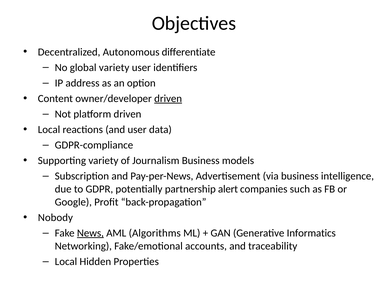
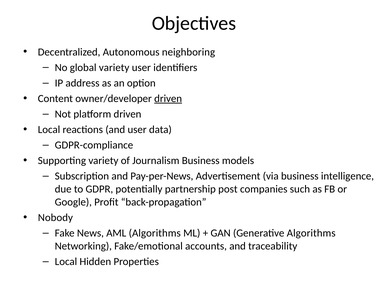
differentiate: differentiate -> neighboring
alert: alert -> post
News underline: present -> none
Generative Informatics: Informatics -> Algorithms
